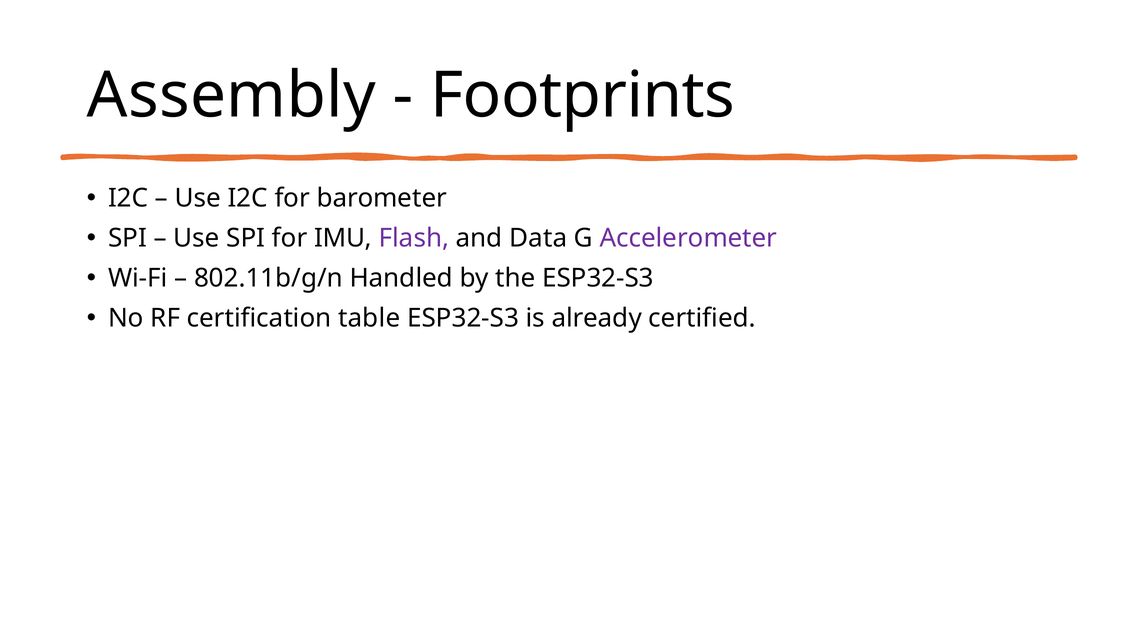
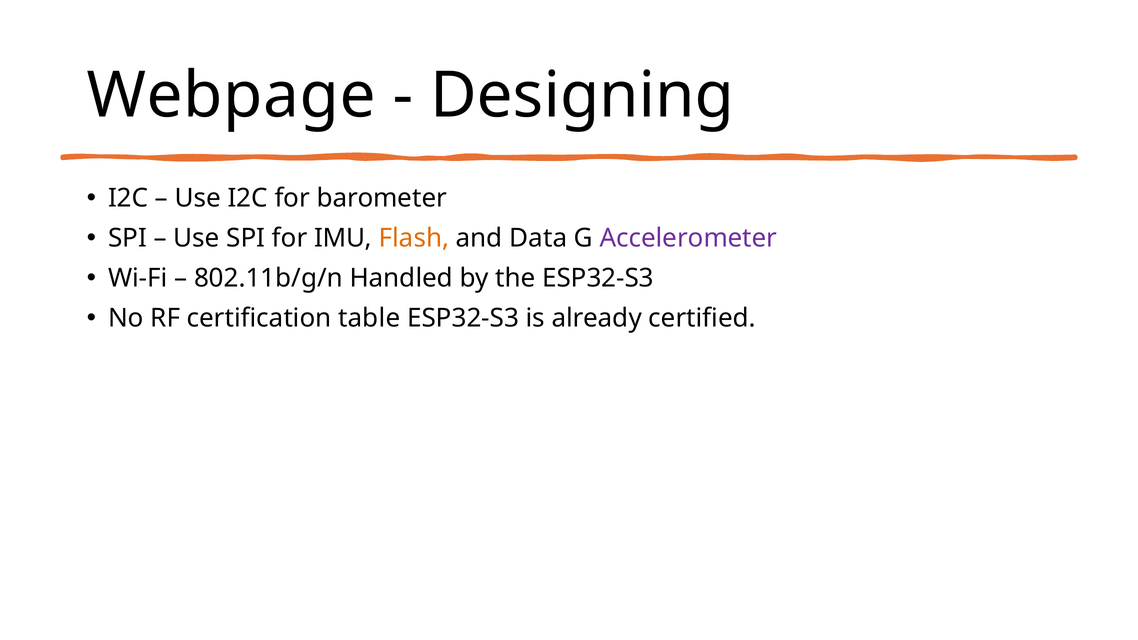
Assembly: Assembly -> Webpage
Footprints: Footprints -> Designing
Flash colour: purple -> orange
